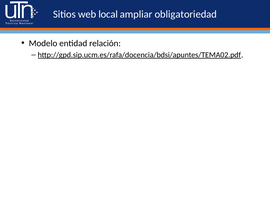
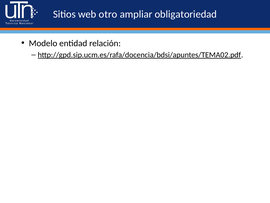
local: local -> otro
